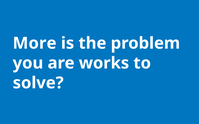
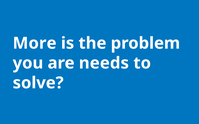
works: works -> needs
